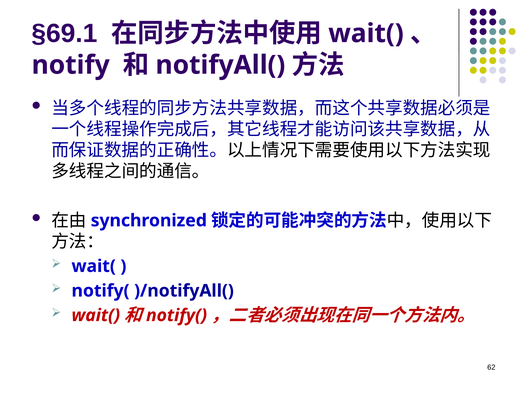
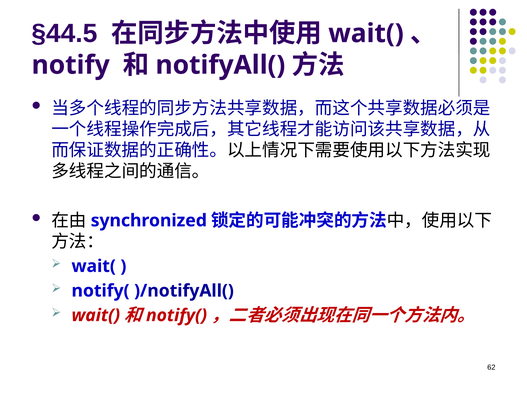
§69.1: §69.1 -> §44.5
